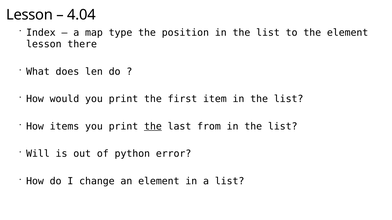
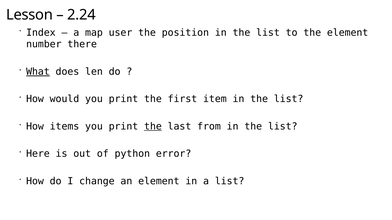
4.04: 4.04 -> 2.24
type: type -> user
lesson at (44, 44): lesson -> number
What underline: none -> present
Will: Will -> Here
